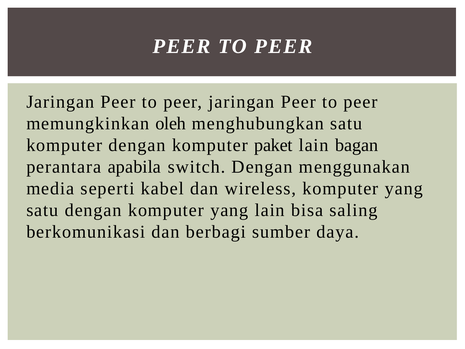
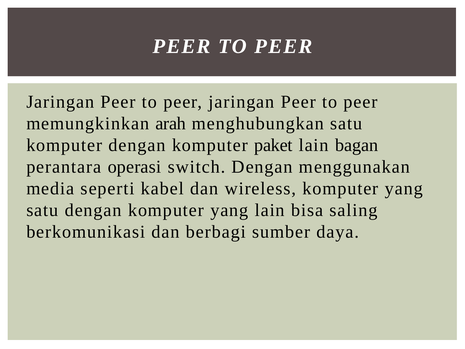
oleh: oleh -> arah
apabila: apabila -> operasi
